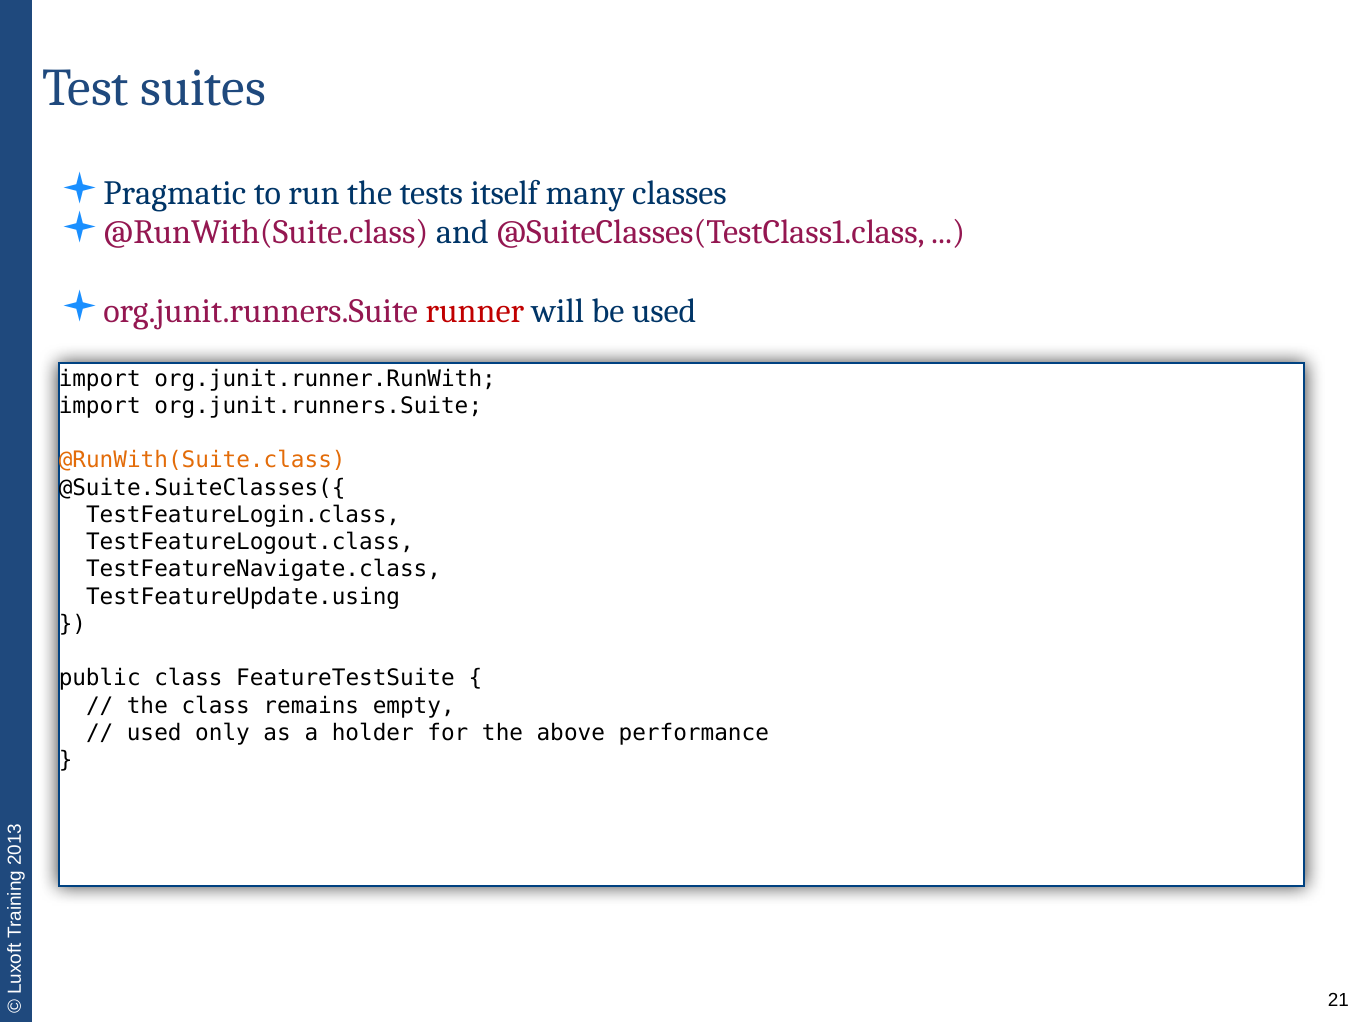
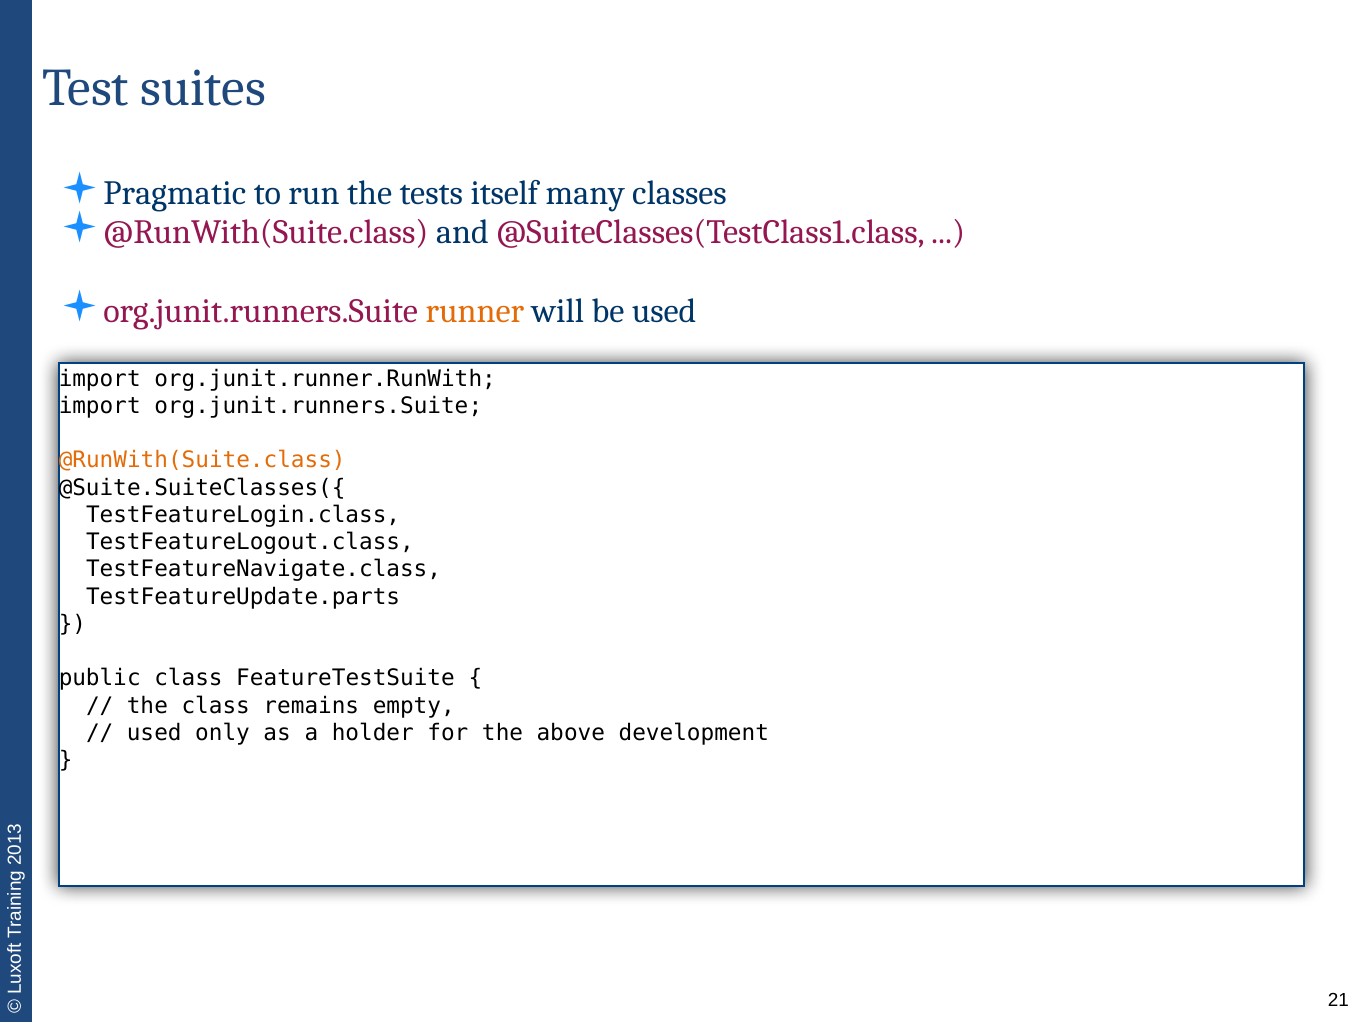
runner colour: red -> orange
TestFeatureUpdate.using: TestFeatureUpdate.using -> TestFeatureUpdate.parts
performance: performance -> development
